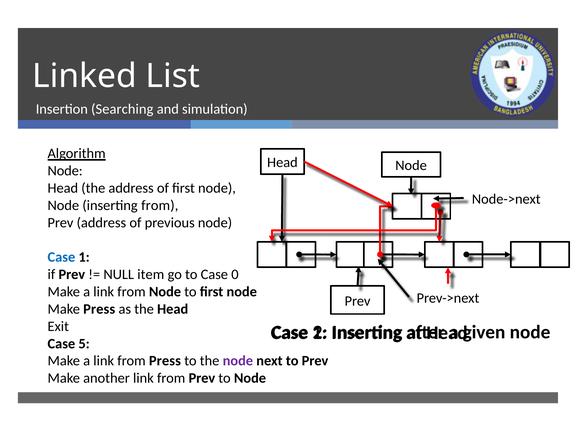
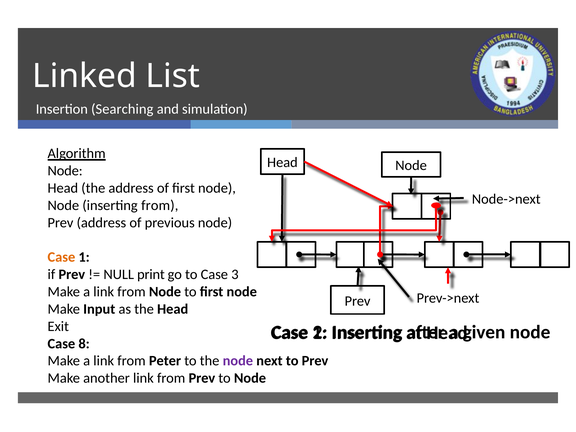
Case at (61, 257) colour: blue -> orange
item: item -> print
0: 0 -> 3
Make Press: Press -> Input
5: 5 -> 8
from Press: Press -> Peter
